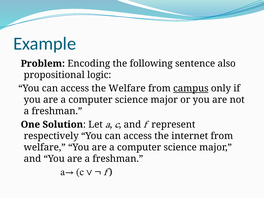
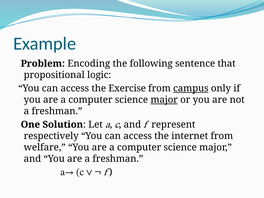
also: also -> that
the Welfare: Welfare -> Exercise
major at (164, 100) underline: none -> present
